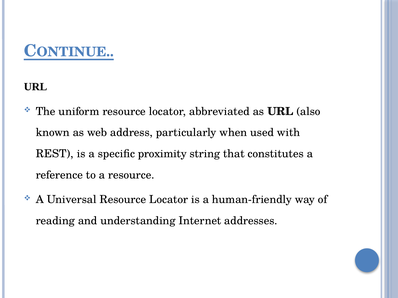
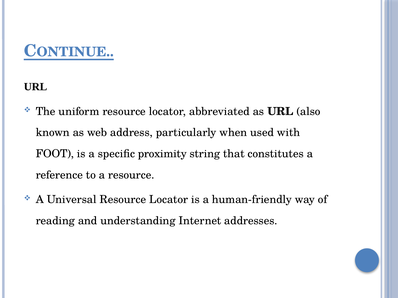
REST: REST -> FOOT
